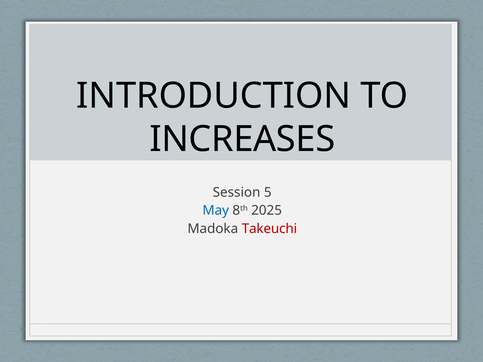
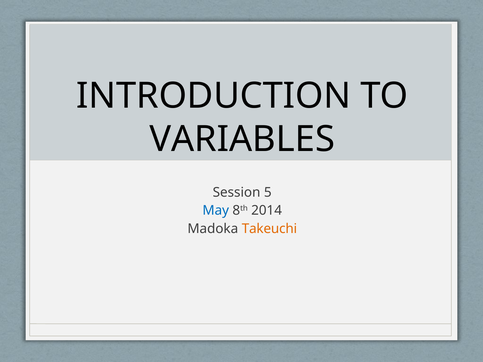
INCREASES: INCREASES -> VARIABLES
2025: 2025 -> 2014
Takeuchi colour: red -> orange
